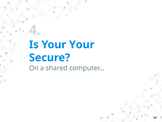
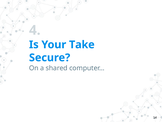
Your Your: Your -> Take
